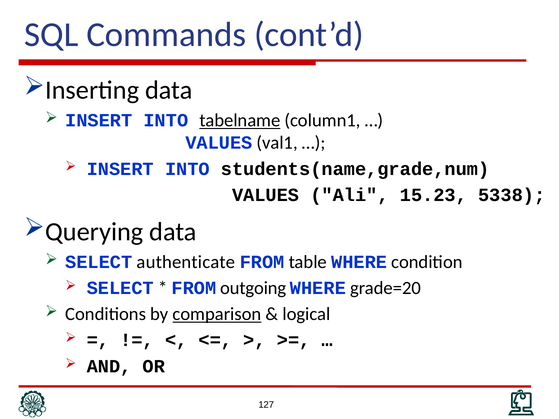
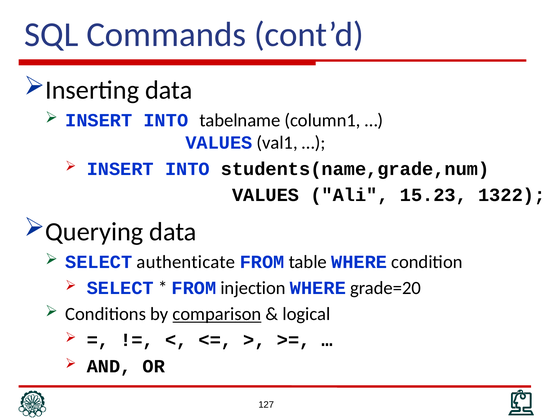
tabelname underline: present -> none
5338: 5338 -> 1322
outgoing: outgoing -> injection
